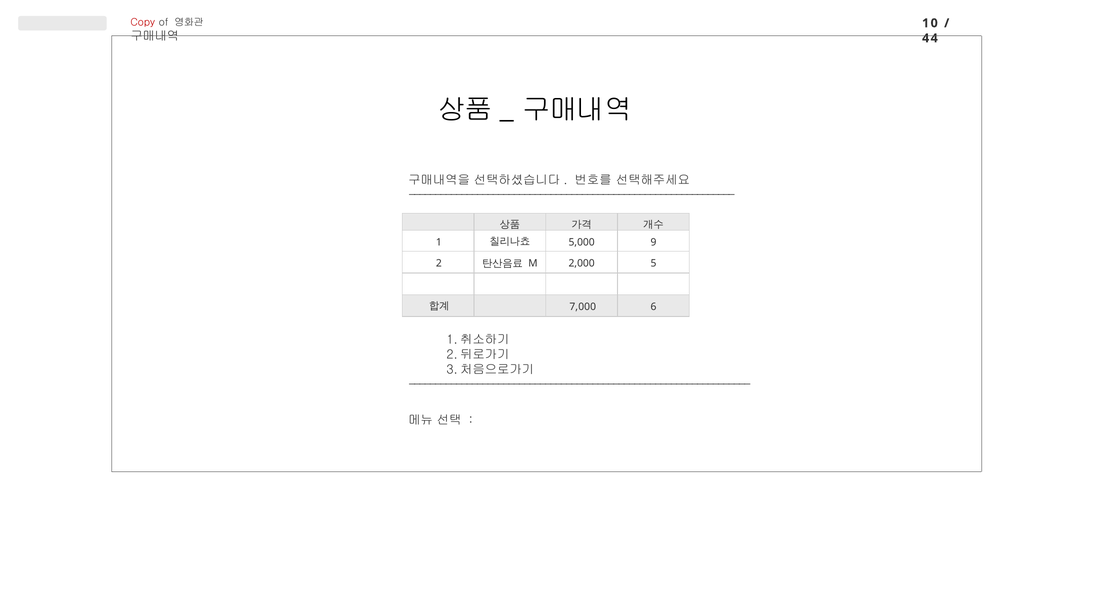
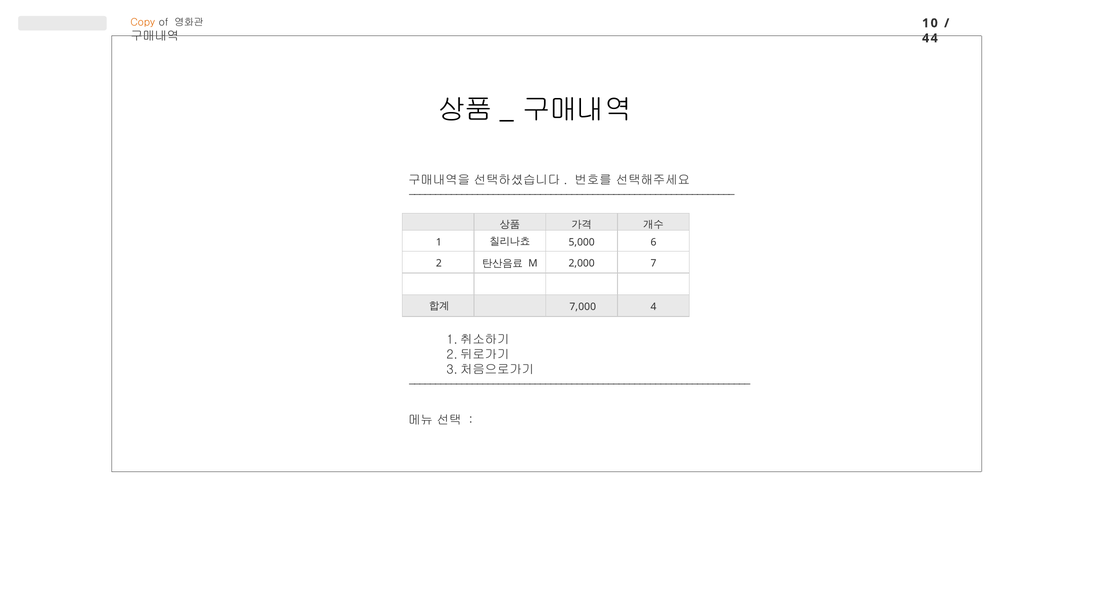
Copy colour: red -> orange
9: 9 -> 6
5: 5 -> 7
6: 6 -> 4
